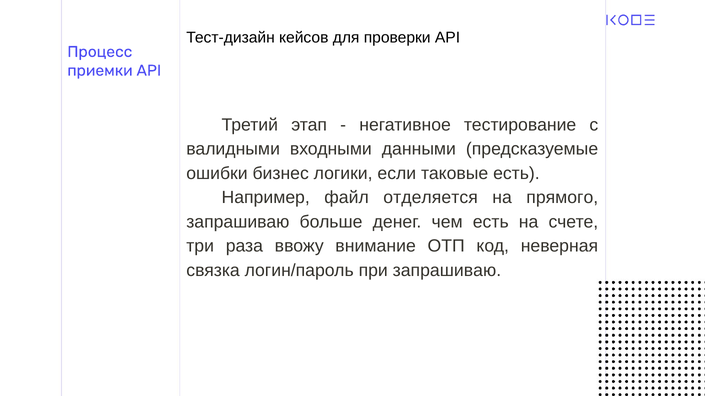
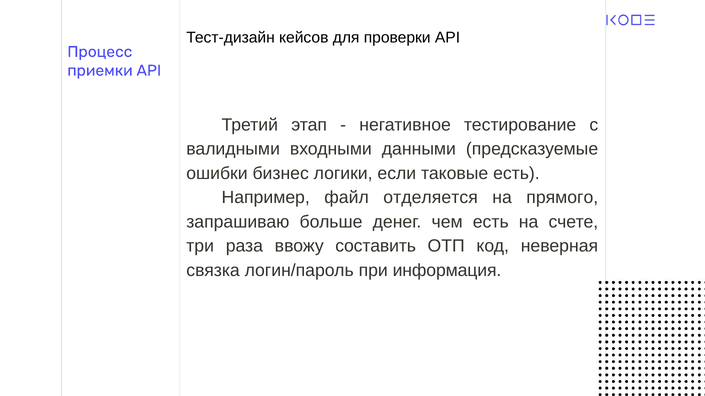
внимание: внимание -> составить
при запрашиваю: запрашиваю -> информация
